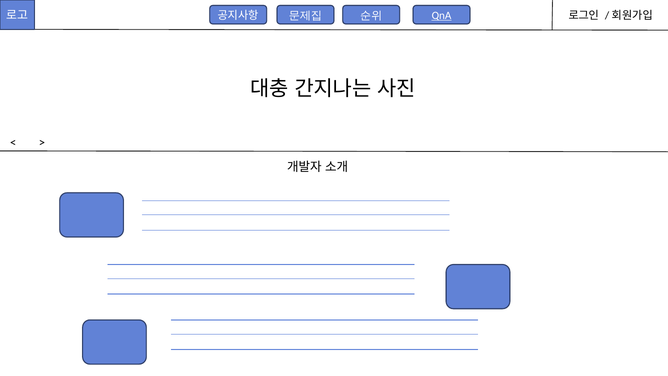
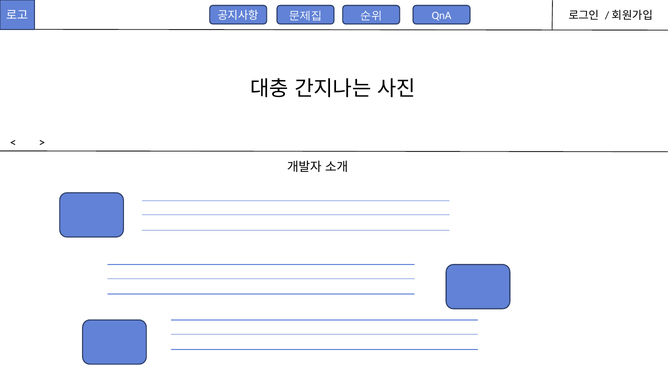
QnA underline: present -> none
